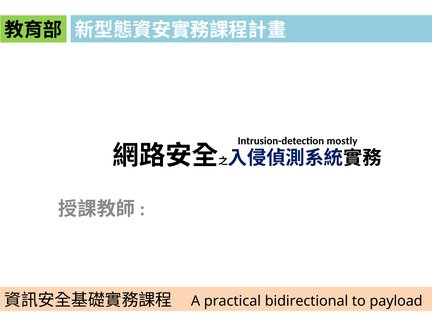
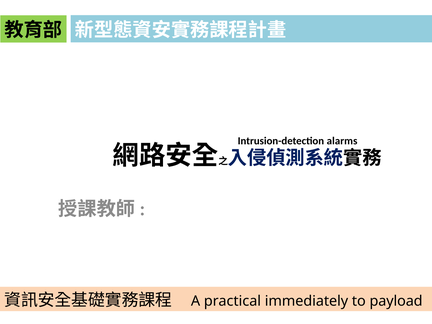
mostly: mostly -> alarms
bidirectional: bidirectional -> immediately
